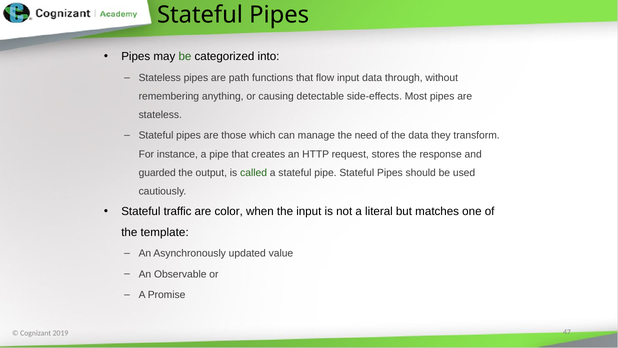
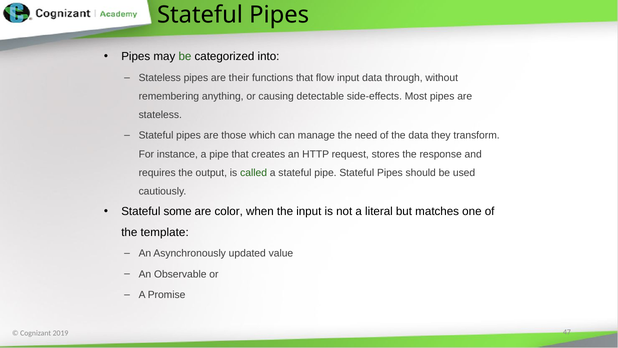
path: path -> their
guarded: guarded -> requires
traffic: traffic -> some
